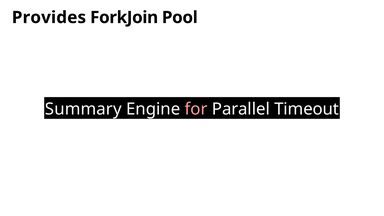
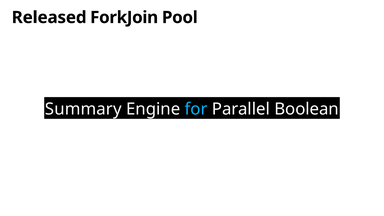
Provides: Provides -> Released
for colour: pink -> light blue
Timeout: Timeout -> Boolean
